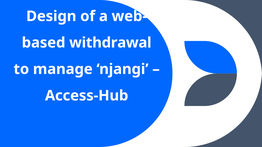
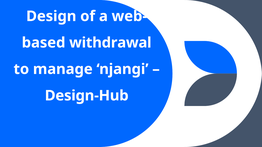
Access-Hub: Access-Hub -> Design-Hub
